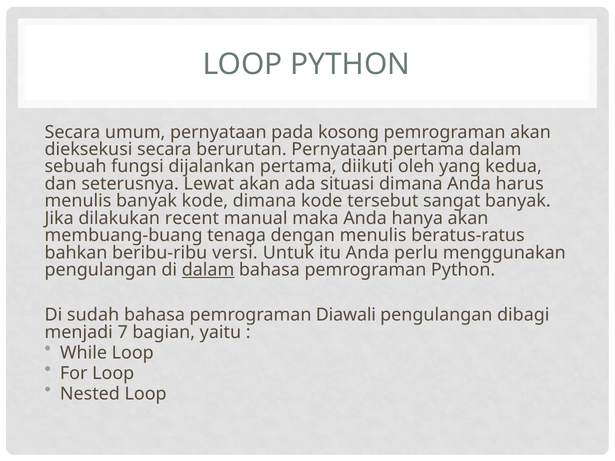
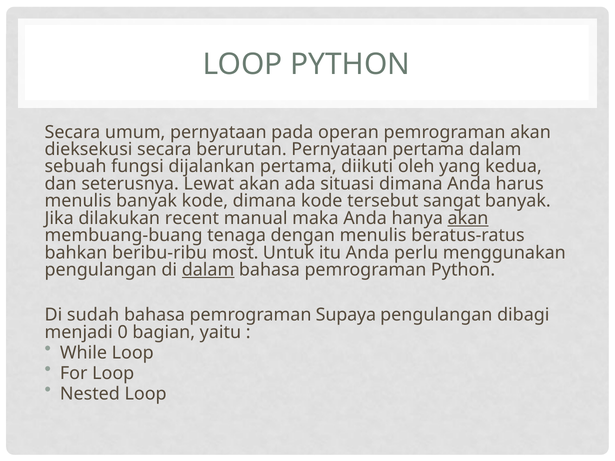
kosong: kosong -> operan
akan at (468, 218) underline: none -> present
versi: versi -> most
Diawali: Diawali -> Supaya
7: 7 -> 0
